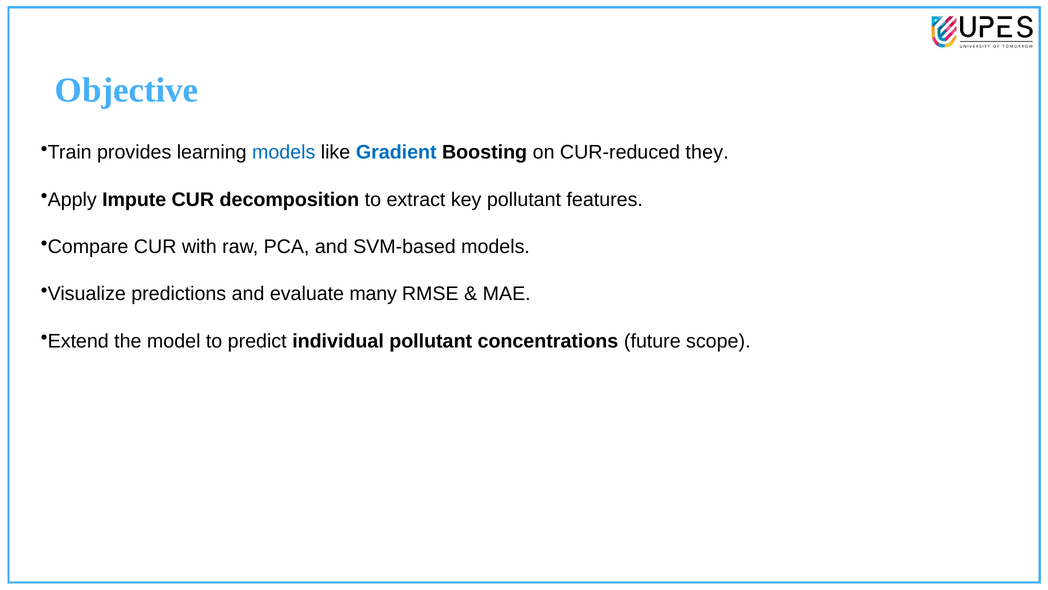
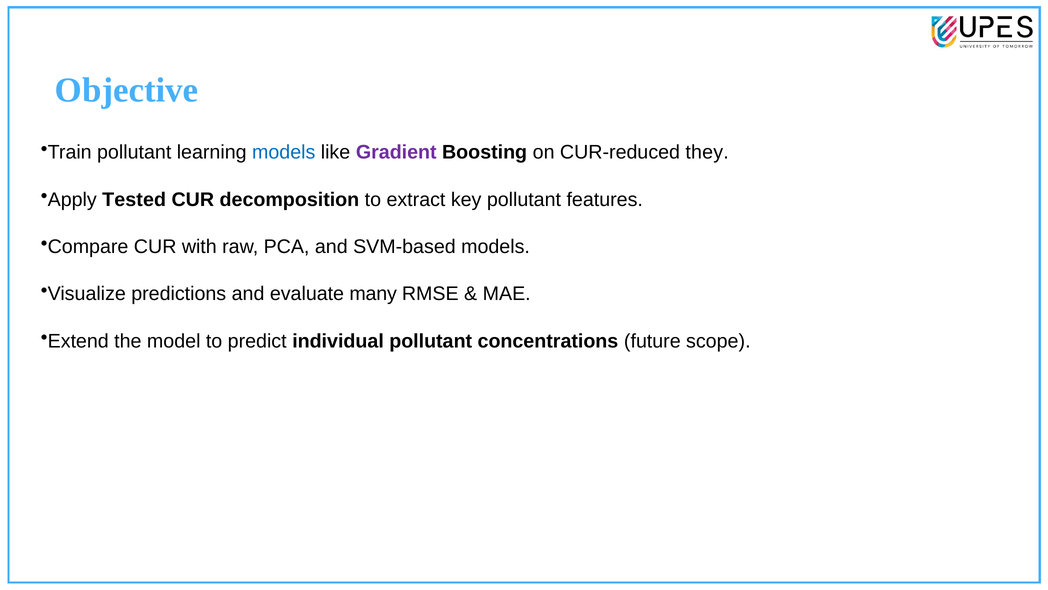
Train provides: provides -> pollutant
Gradient colour: blue -> purple
Impute: Impute -> Tested
